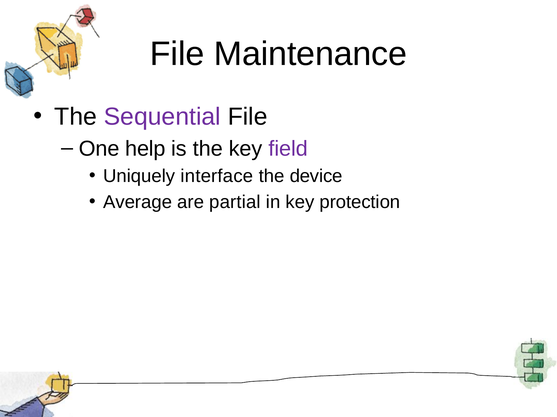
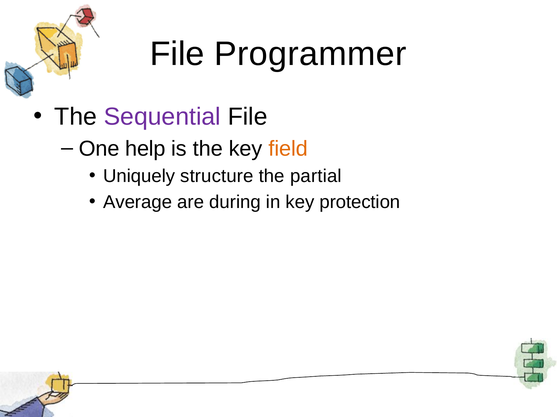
Maintenance: Maintenance -> Programmer
field colour: purple -> orange
interface: interface -> structure
device: device -> partial
partial: partial -> during
